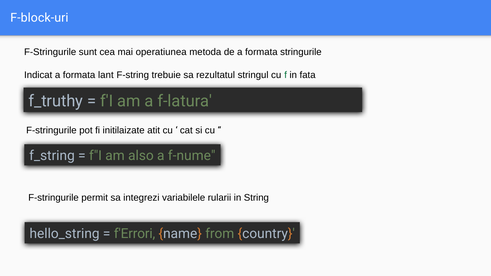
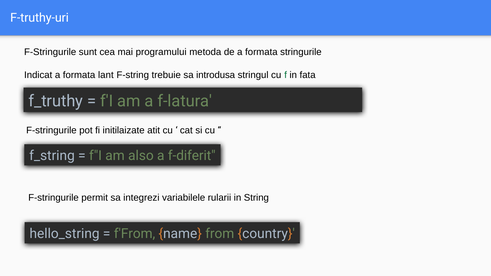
F-block-uri: F-block-uri -> F-truthy-uri
operatiunea: operatiunea -> programului
rezultatul: rezultatul -> introdusa
f-nume: f-nume -> f-diferit
f'Errori: f'Errori -> f'From
